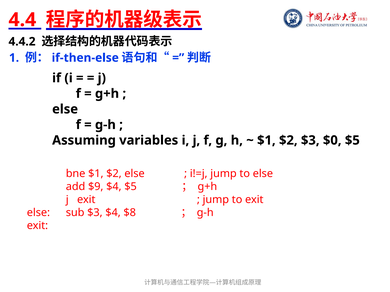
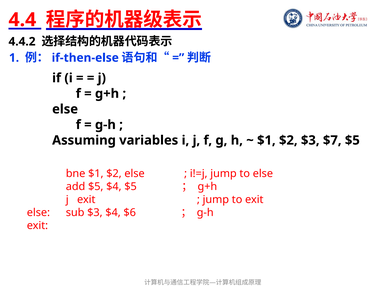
$0: $0 -> $7
add $9: $9 -> $5
$8: $8 -> $6
